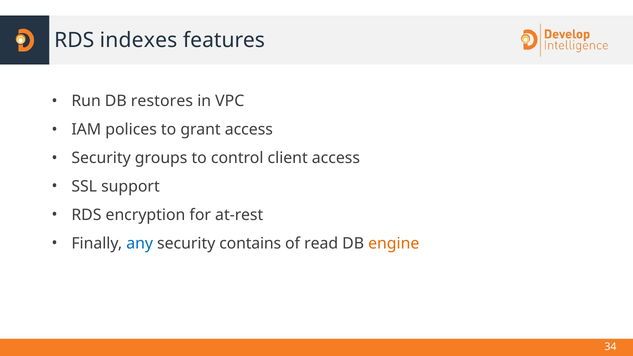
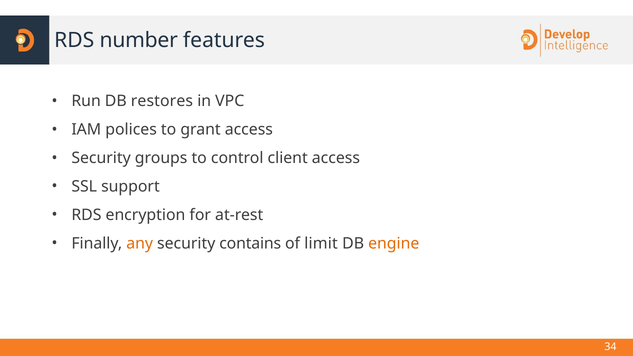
indexes: indexes -> number
any colour: blue -> orange
read: read -> limit
